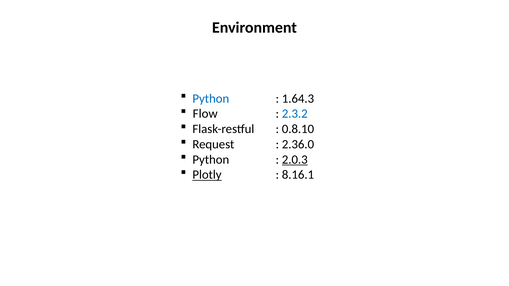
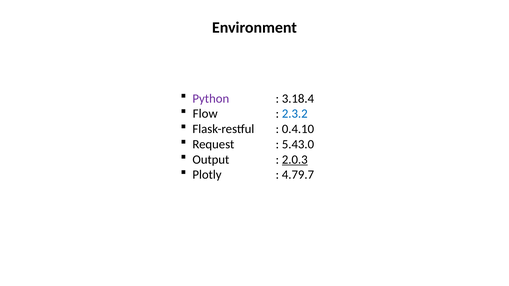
Python at (211, 99) colour: blue -> purple
1.64.3: 1.64.3 -> 3.18.4
0.8.10: 0.8.10 -> 0.4.10
2.36.0: 2.36.0 -> 5.43.0
Python at (211, 160): Python -> Output
Plotly underline: present -> none
8.16.1: 8.16.1 -> 4.79.7
